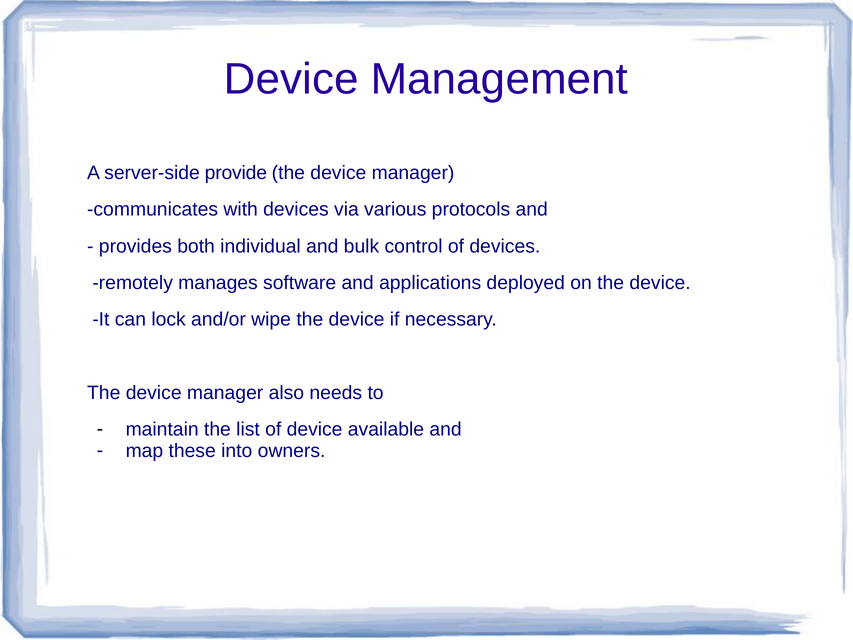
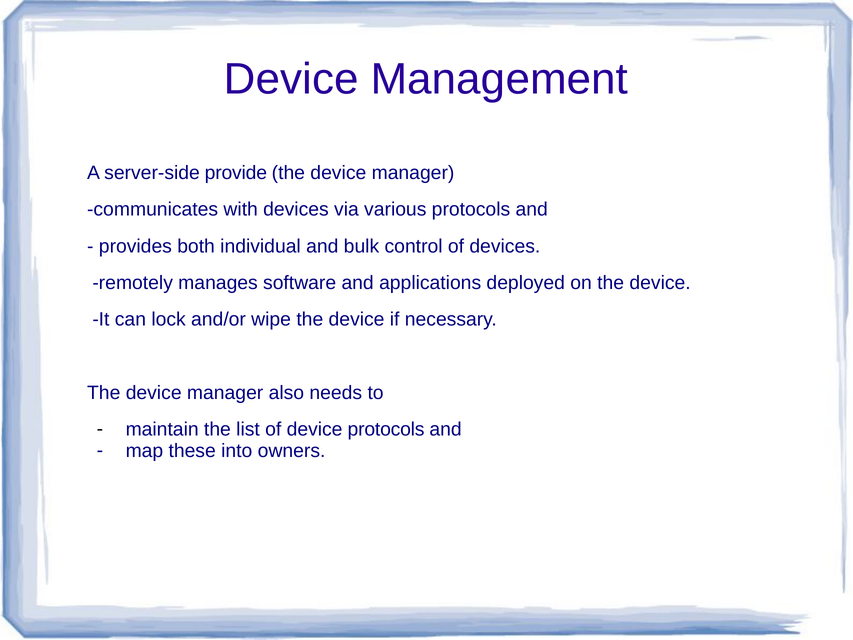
device available: available -> protocols
